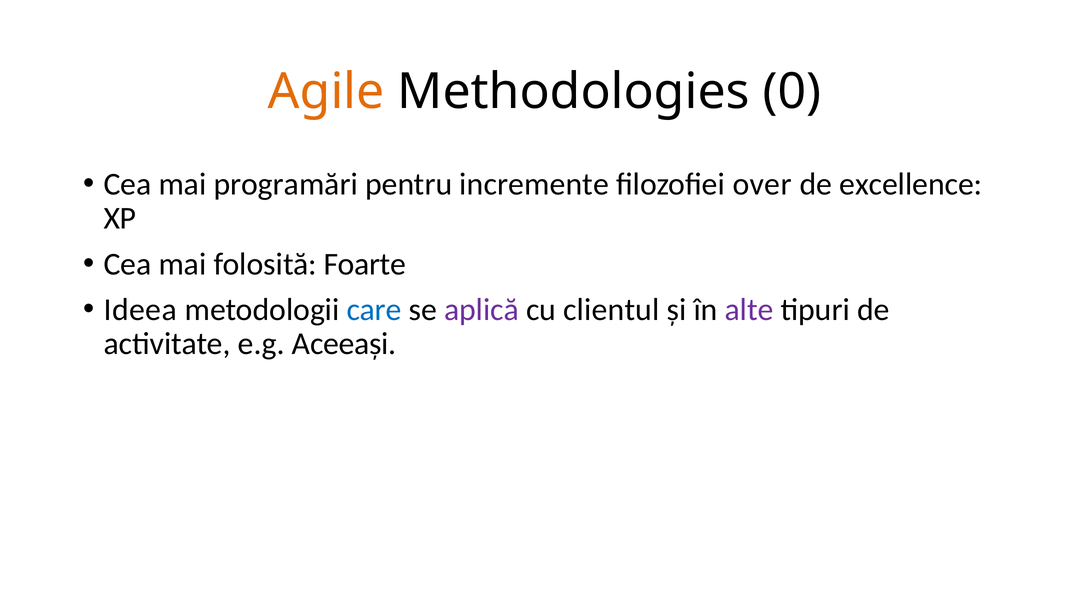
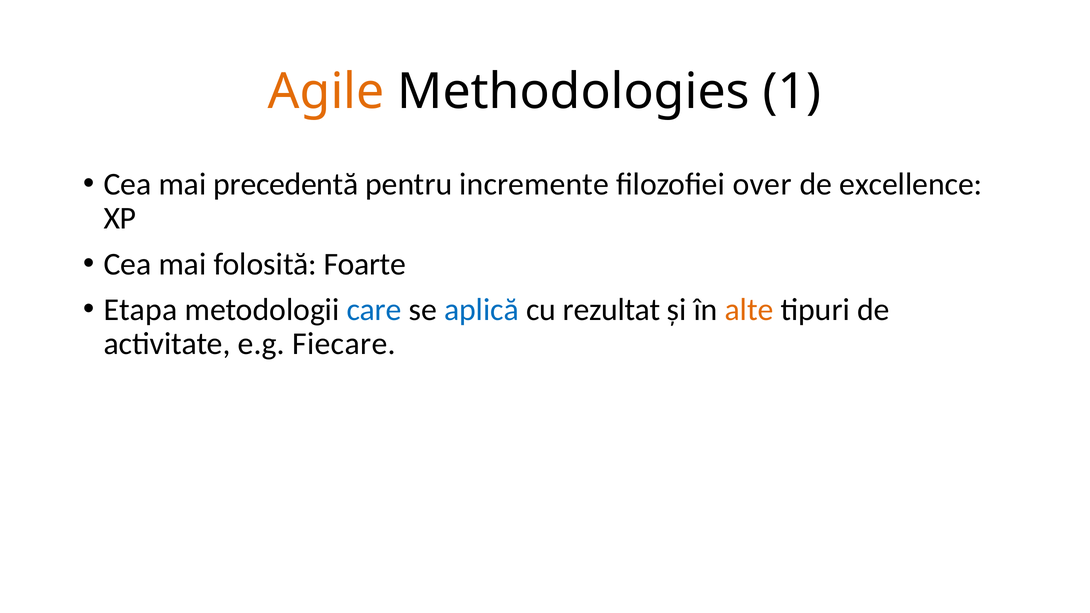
0: 0 -> 1
programări: programări -> precedentă
Ideea: Ideea -> Etapa
aplică colour: purple -> blue
clientul: clientul -> rezultat
alte colour: purple -> orange
Aceeași: Aceeași -> Fiecare
